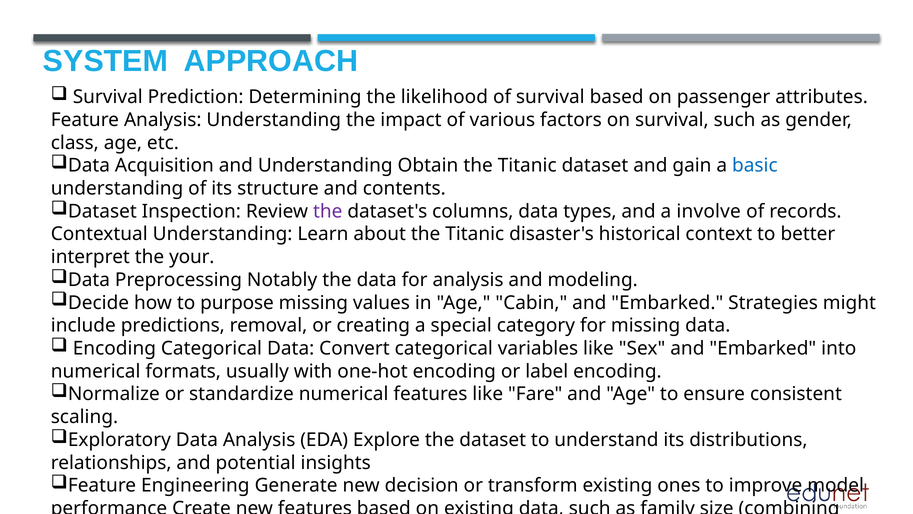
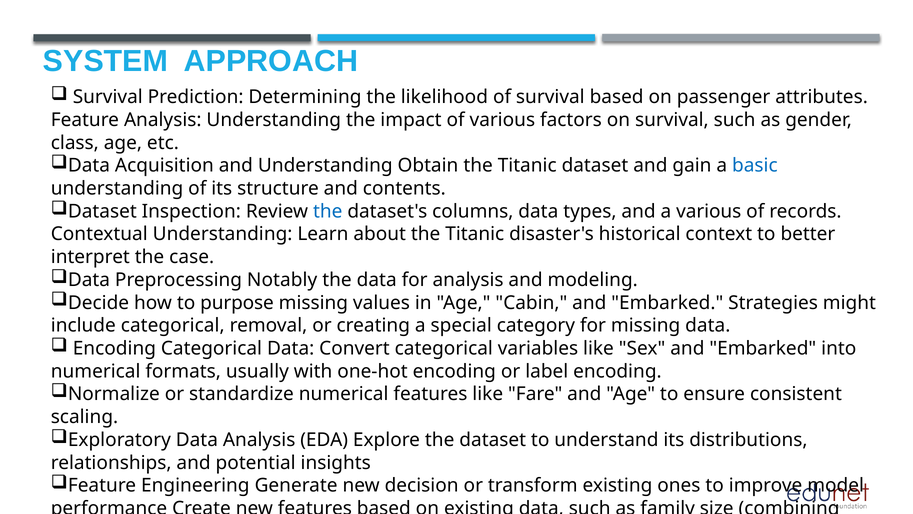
the at (328, 211) colour: purple -> blue
a involve: involve -> various
your: your -> case
include predictions: predictions -> categorical
